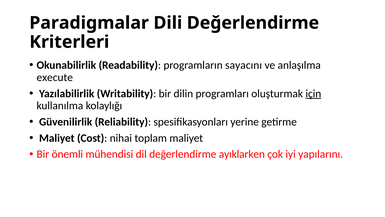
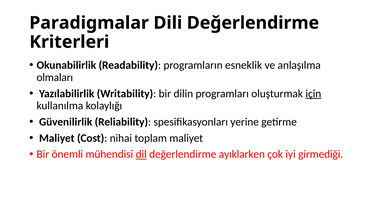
sayacını: sayacını -> esneklik
execute: execute -> olmaları
dil underline: none -> present
yapılarını: yapılarını -> girmediği
